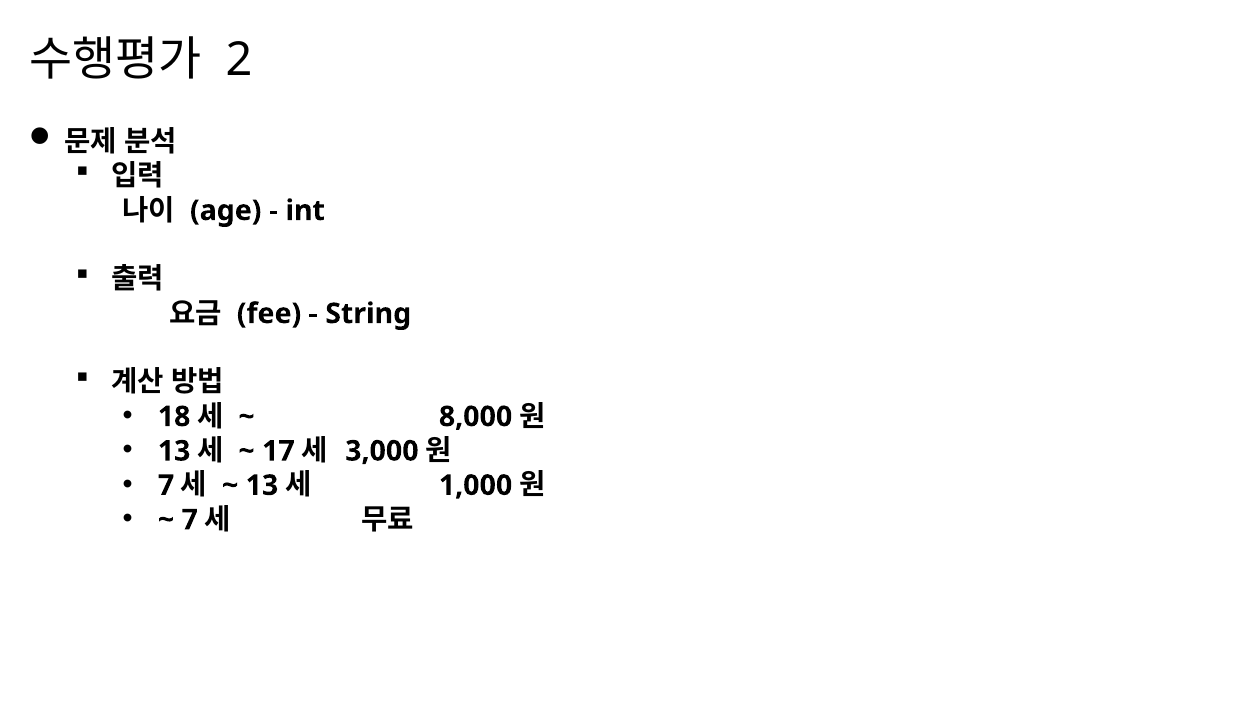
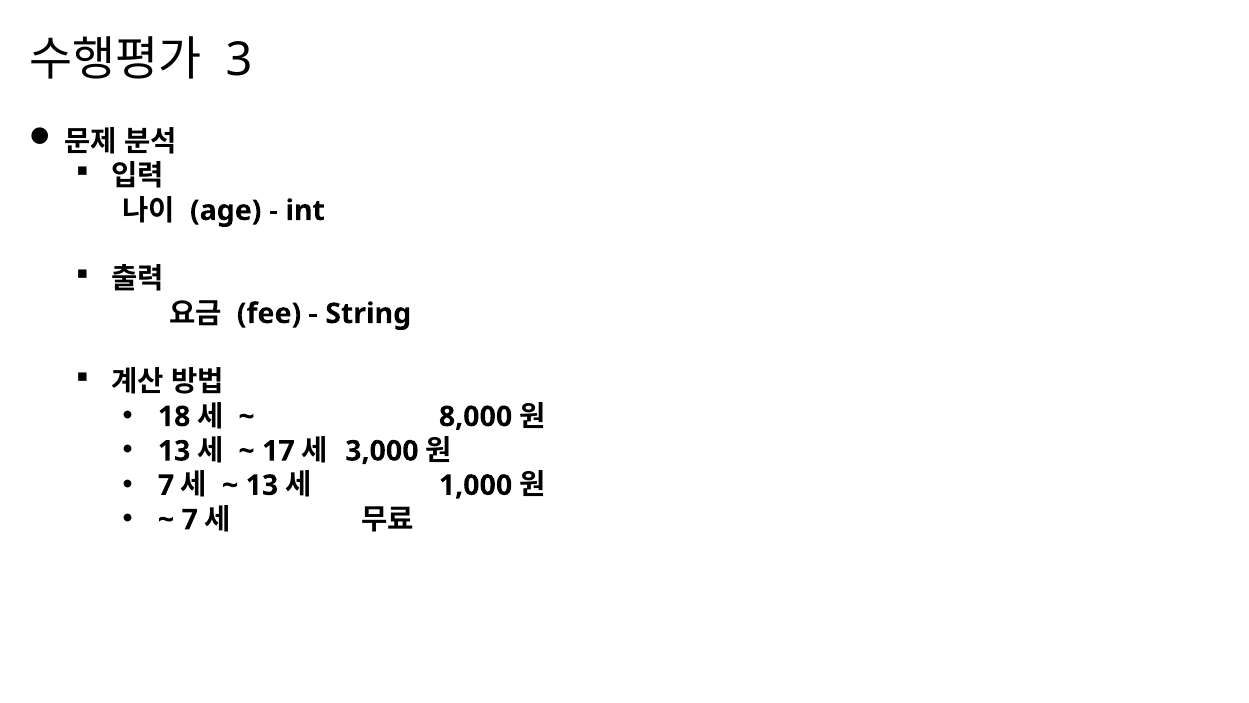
2: 2 -> 3
